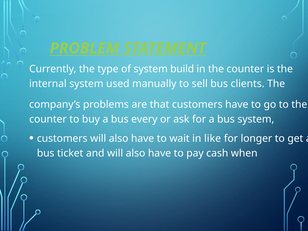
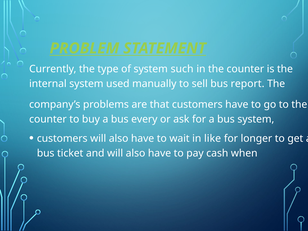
build: build -> such
clients: clients -> report
